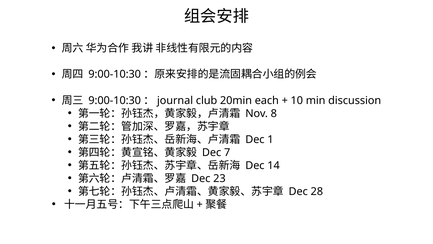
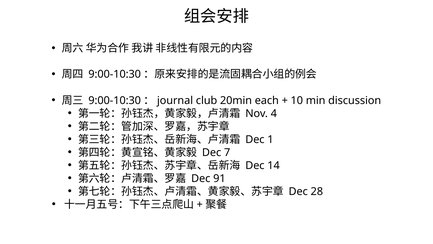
8: 8 -> 4
23: 23 -> 91
